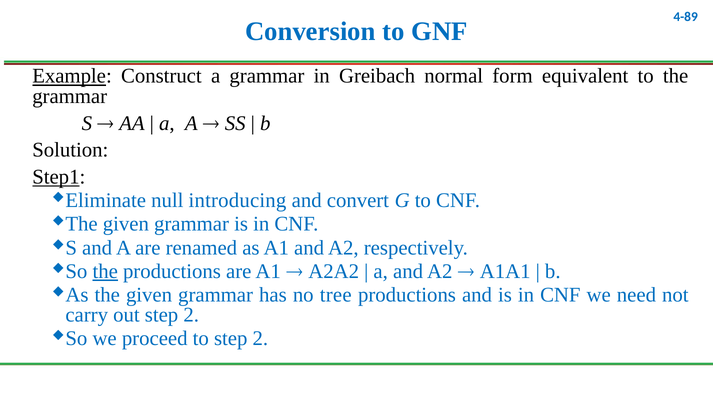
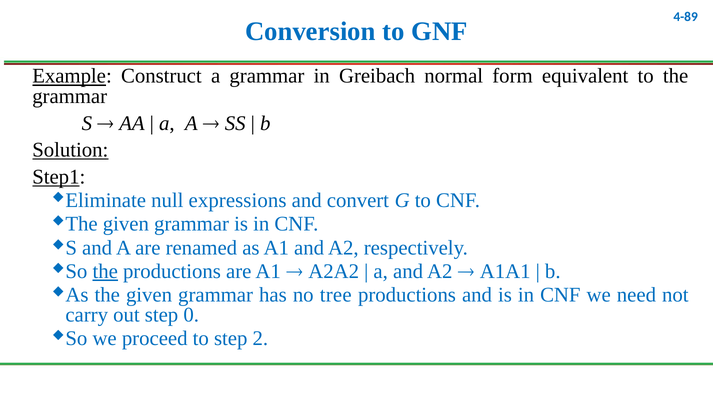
Solution underline: none -> present
introducing: introducing -> expressions
out step 2: 2 -> 0
